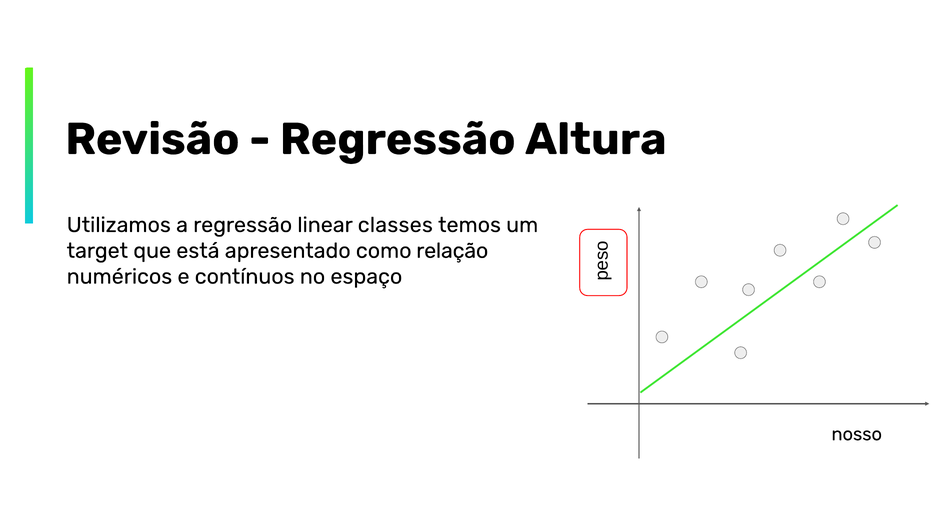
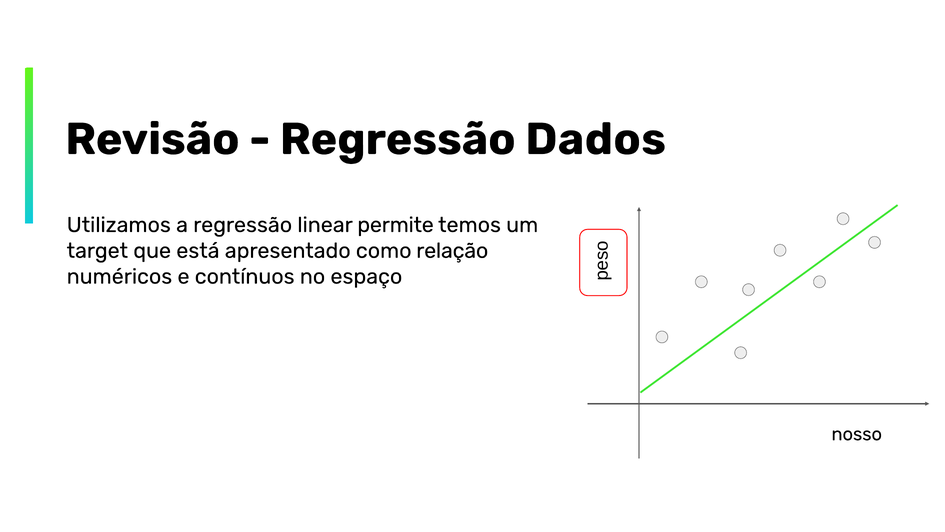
Altura: Altura -> Dados
classes: classes -> permite
